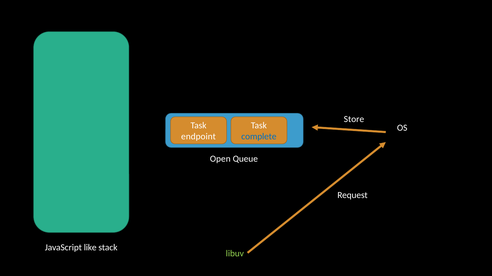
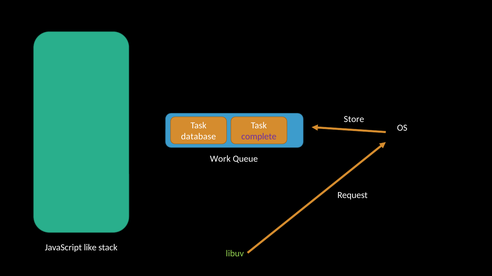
endpoint: endpoint -> database
complete colour: blue -> purple
Open: Open -> Work
